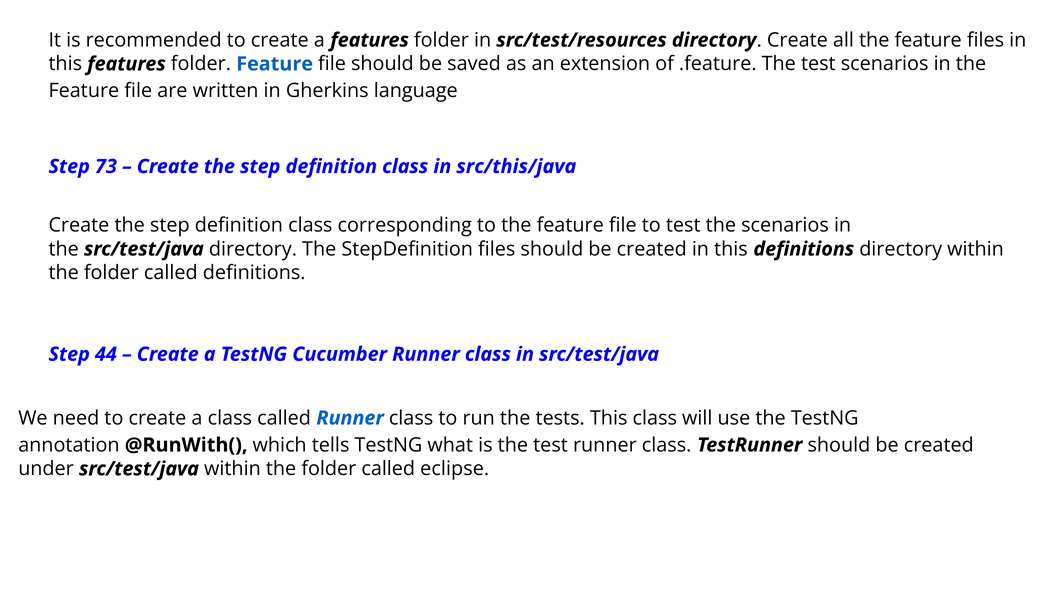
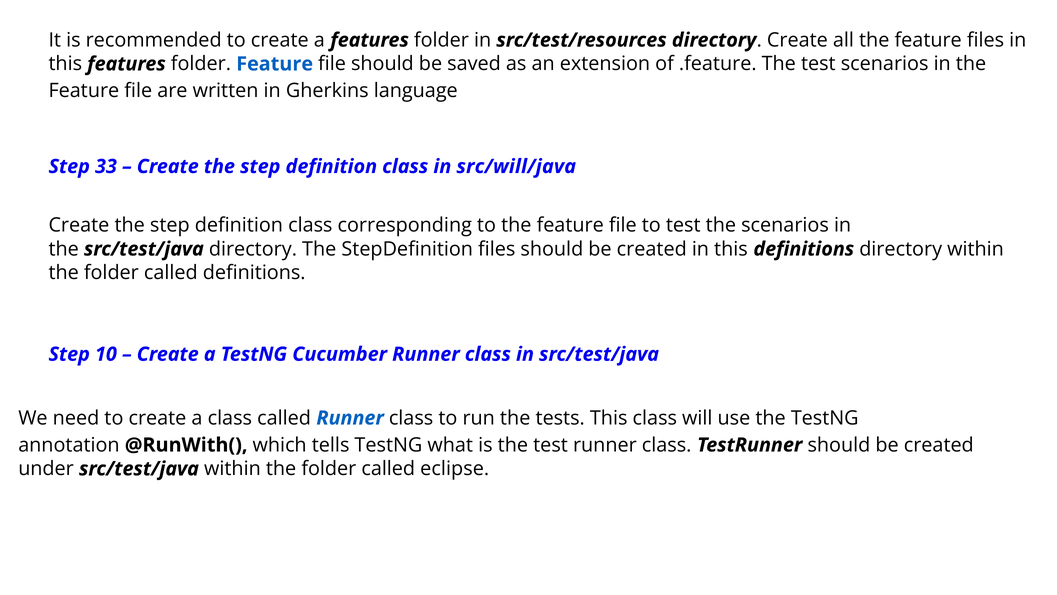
73: 73 -> 33
src/this/java: src/this/java -> src/will/java
44: 44 -> 10
